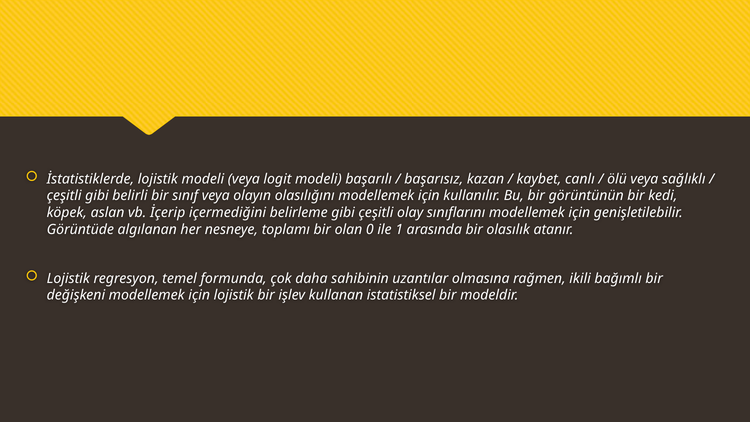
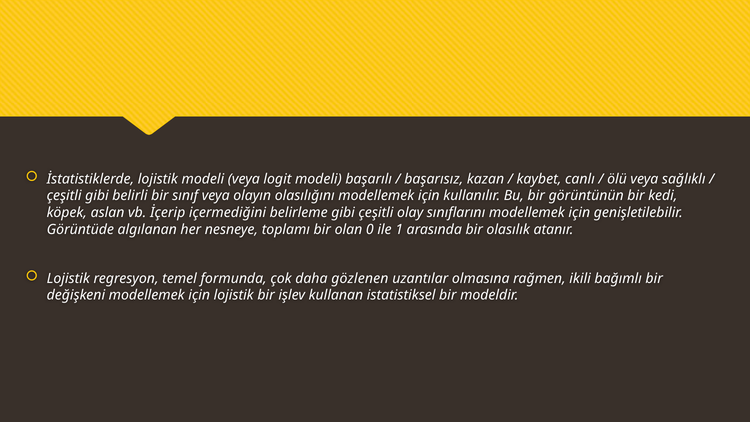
sahibinin: sahibinin -> gözlenen
